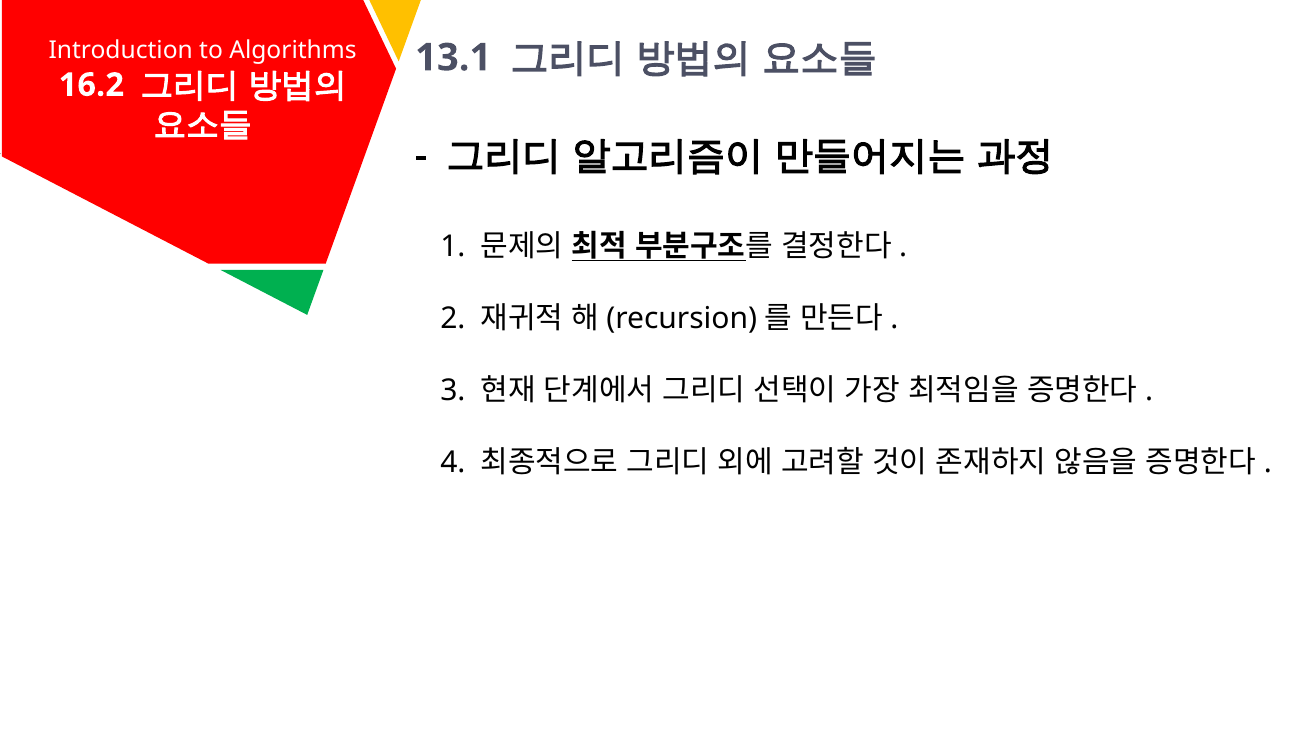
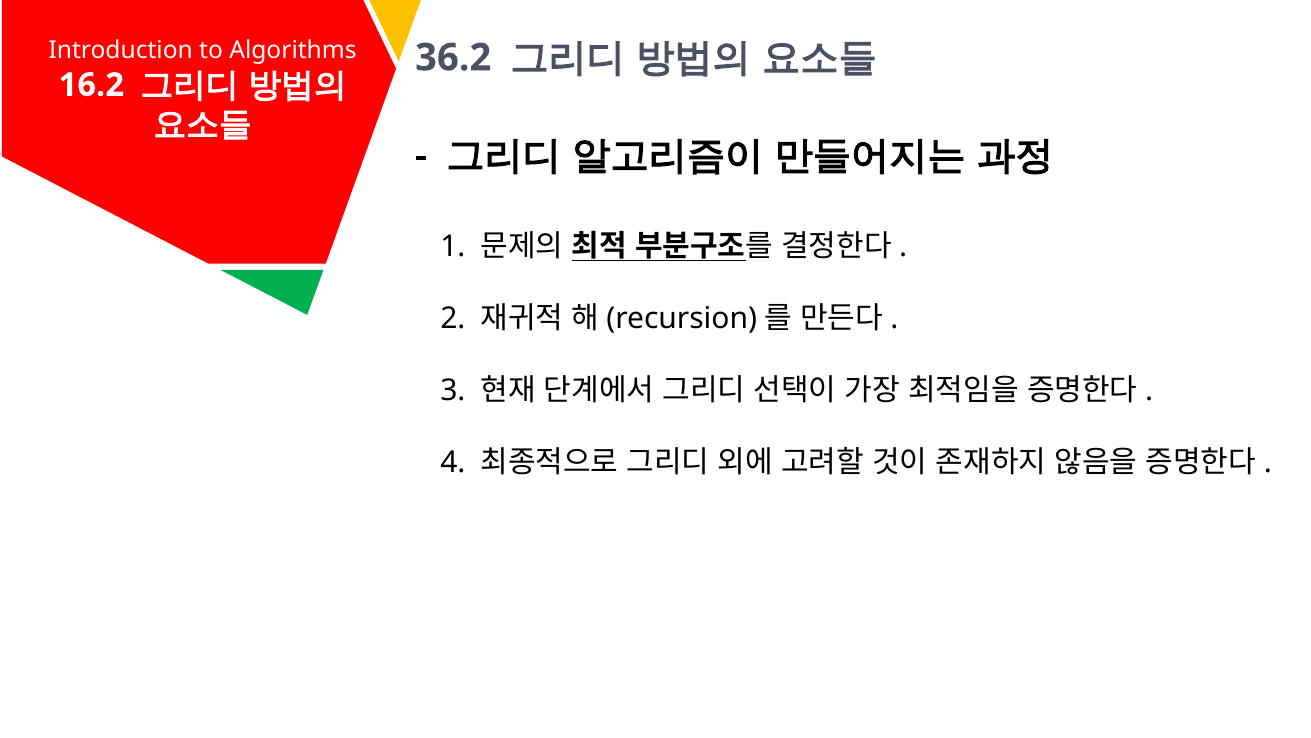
13.1: 13.1 -> 36.2
